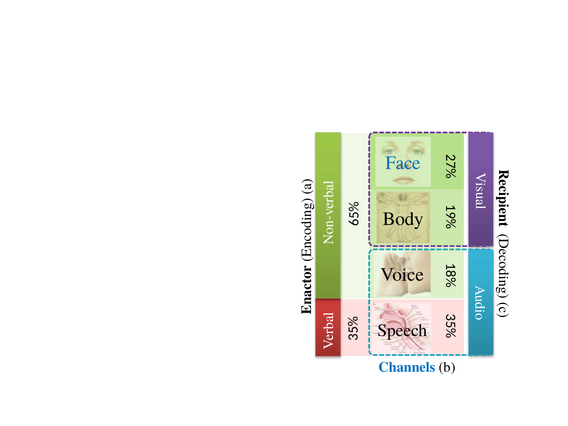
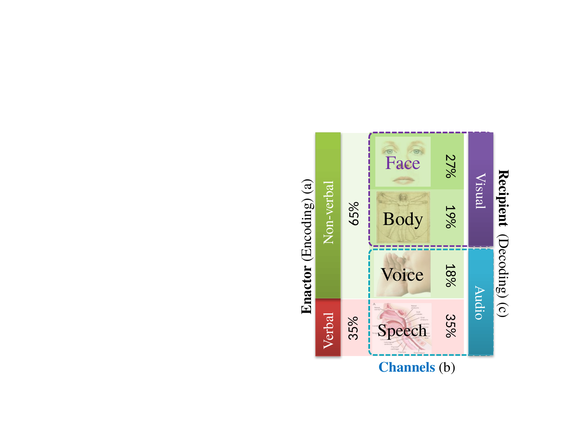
Face colour: blue -> purple
